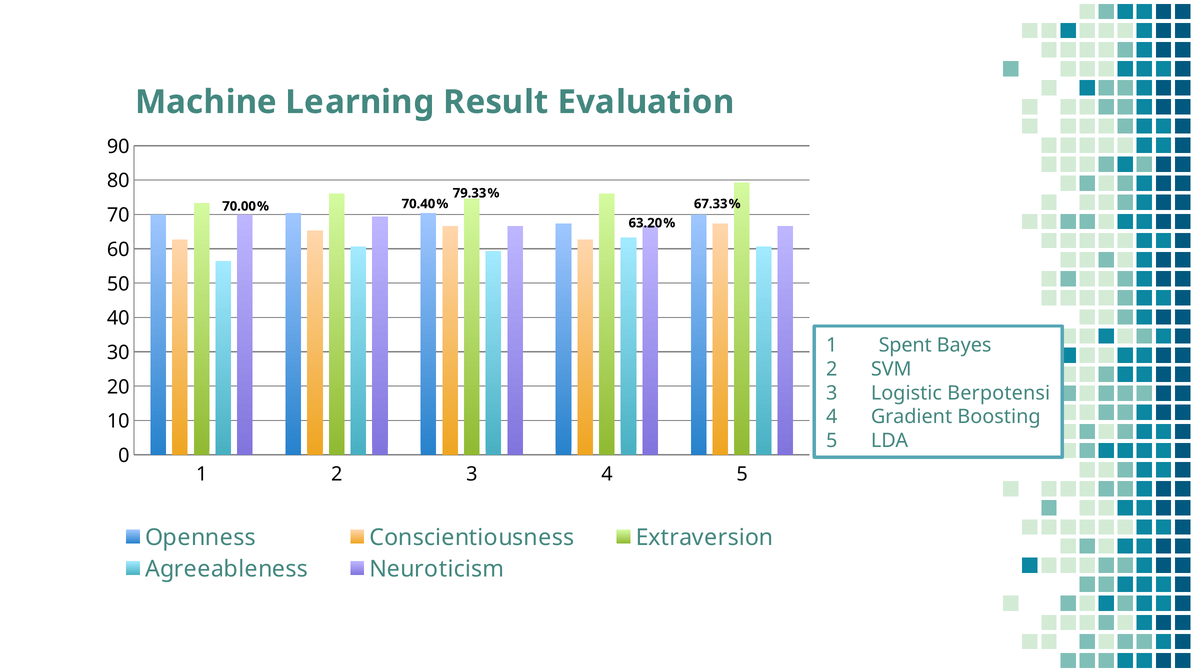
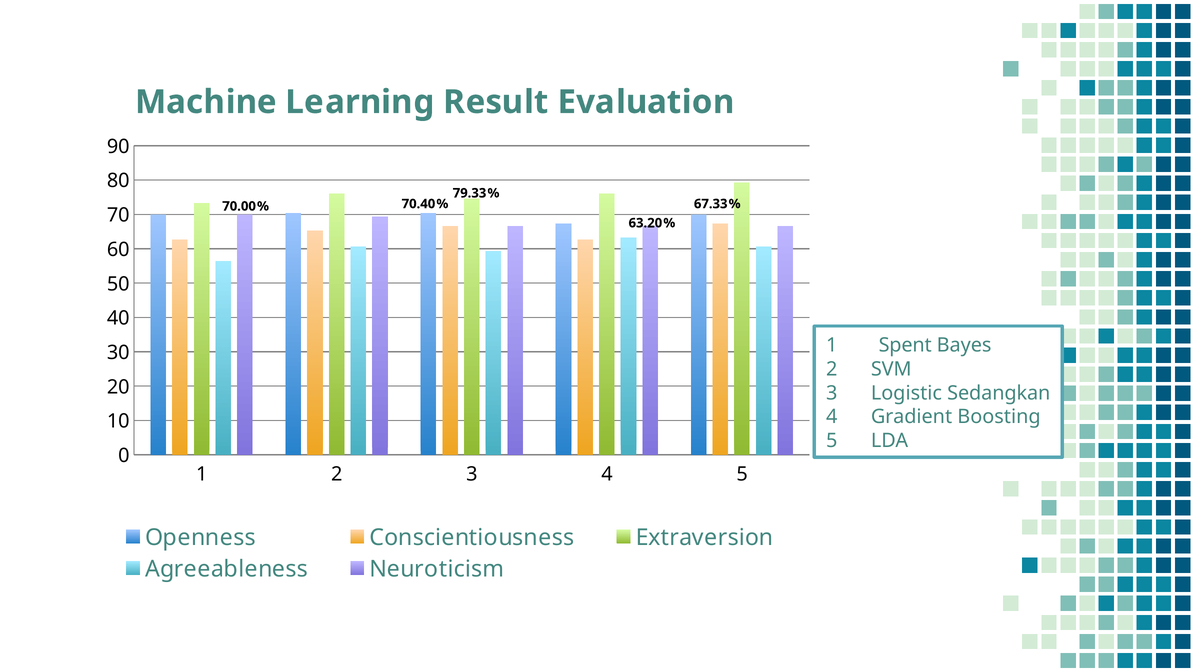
Berpotensi: Berpotensi -> Sedangkan
